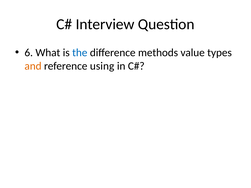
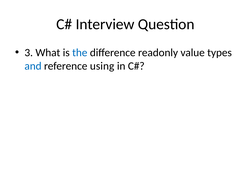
6: 6 -> 3
methods: methods -> readonly
and colour: orange -> blue
